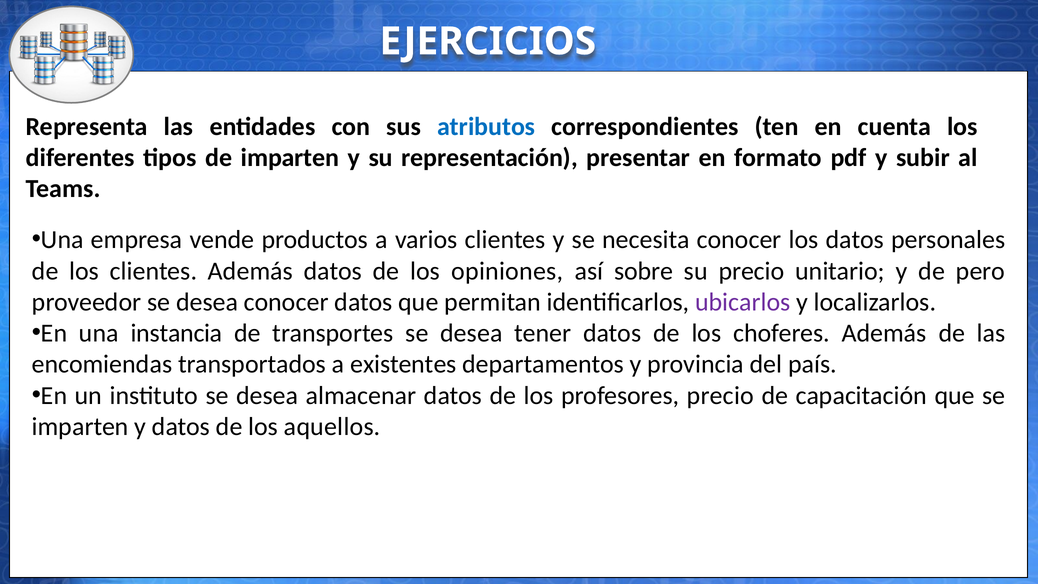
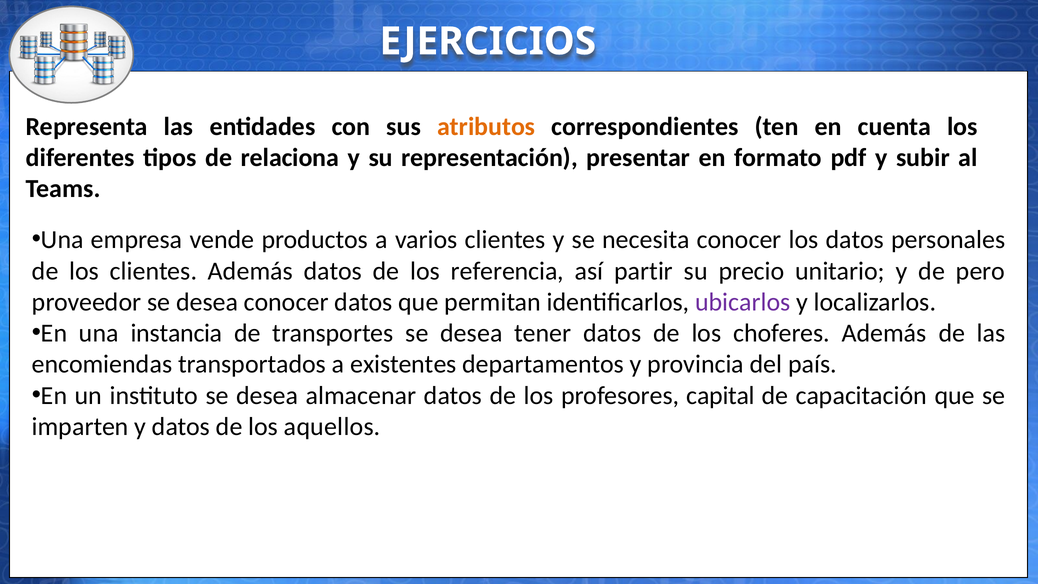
atributos colour: blue -> orange
de imparten: imparten -> relaciona
opiniones: opiniones -> referencia
sobre: sobre -> partir
profesores precio: precio -> capital
